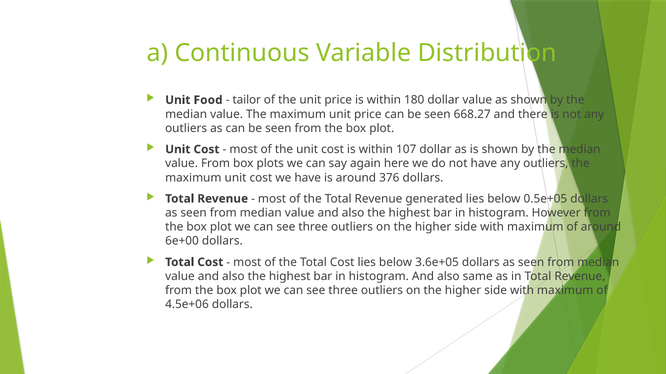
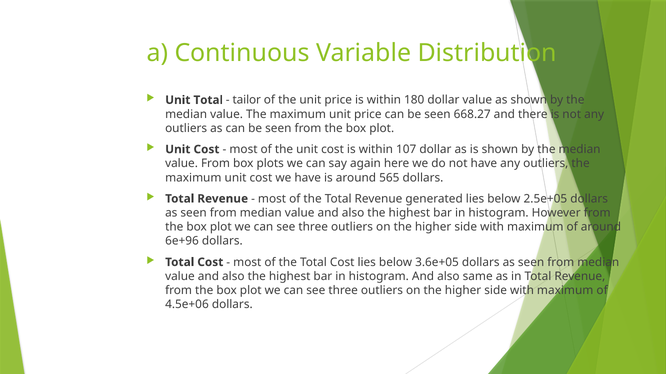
Unit Food: Food -> Total
376: 376 -> 565
0.5e+05: 0.5e+05 -> 2.5e+05
6e+00: 6e+00 -> 6e+96
